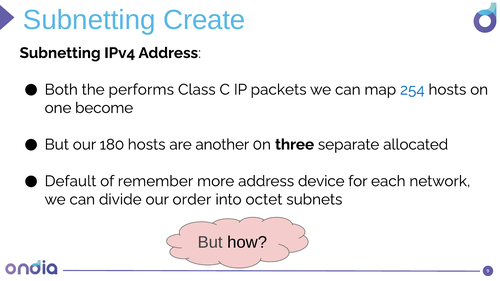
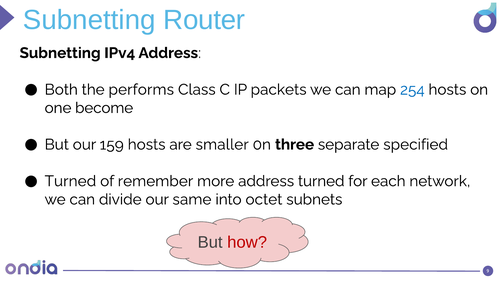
Create: Create -> Router
180: 180 -> 159
another: another -> smaller
allocated: allocated -> specified
Default at (70, 181): Default -> Turned
address device: device -> turned
order: order -> same
how colour: black -> red
